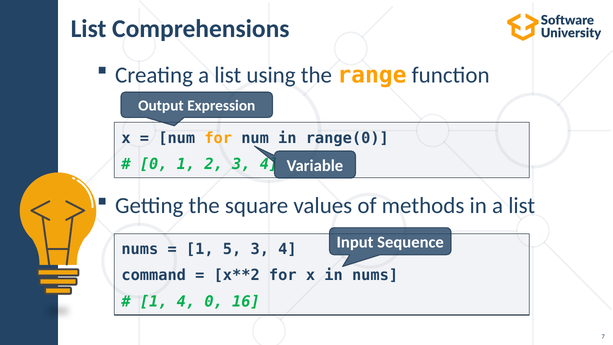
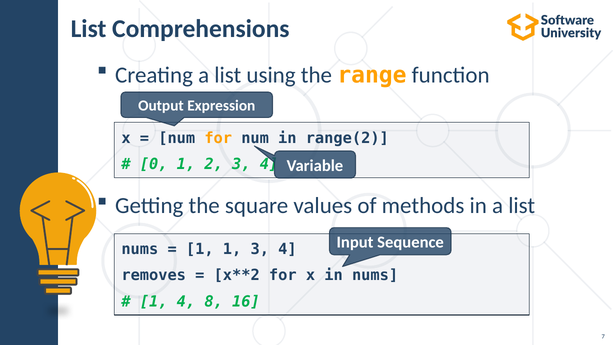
range(0: range(0 -> range(2
1 5: 5 -> 1
command: command -> removes
4 0: 0 -> 8
